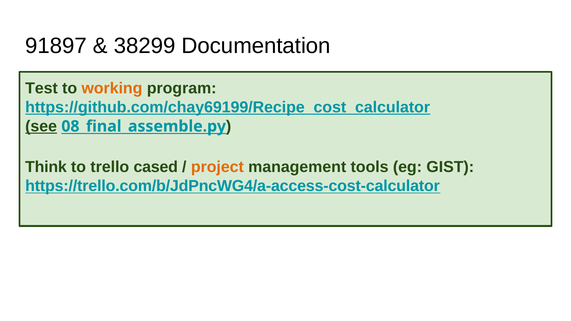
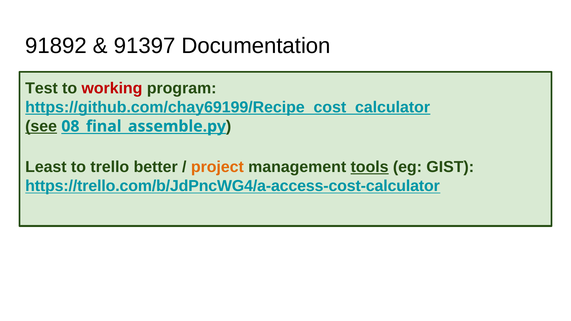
91897: 91897 -> 91892
38299: 38299 -> 91397
working colour: orange -> red
Think: Think -> Least
cased: cased -> better
tools underline: none -> present
